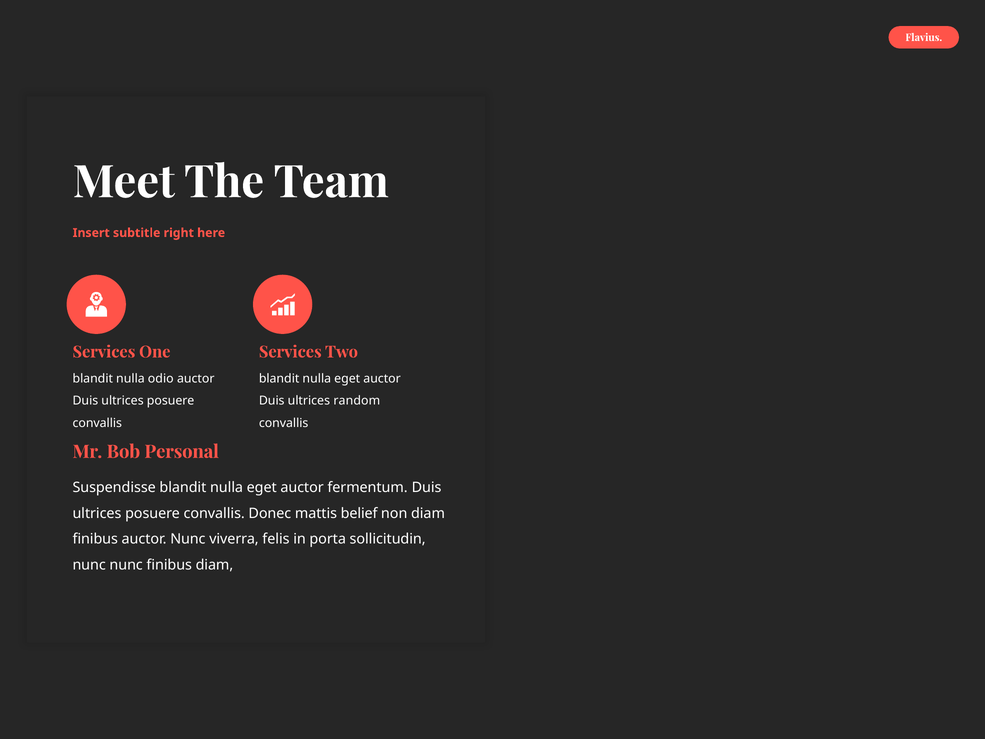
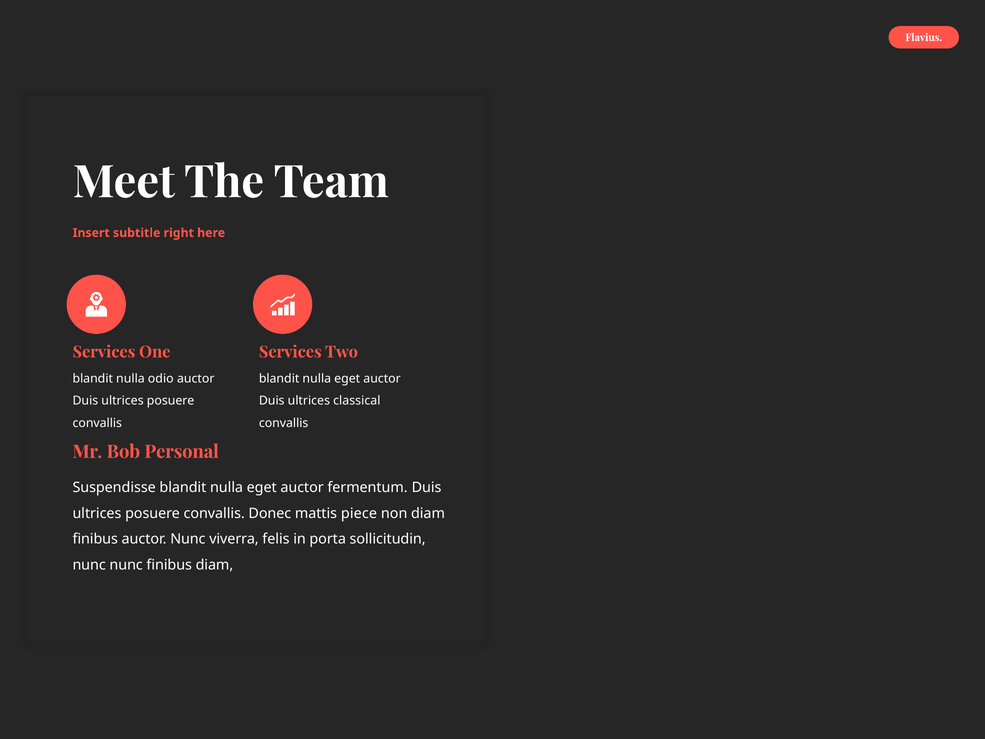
random: random -> classical
belief: belief -> piece
